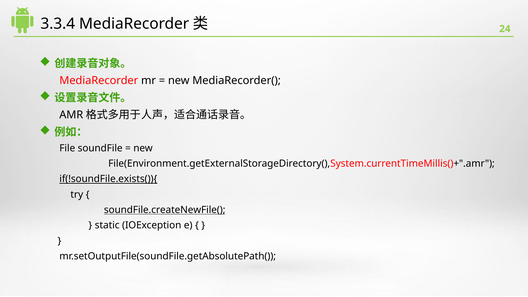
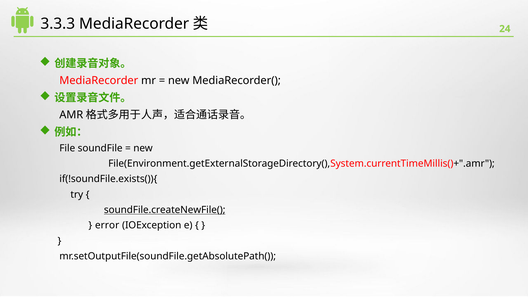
3.3.4: 3.3.4 -> 3.3.3
if(!soundFile.exists()){ underline: present -> none
static: static -> error
